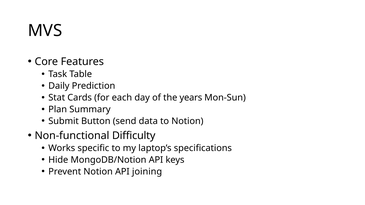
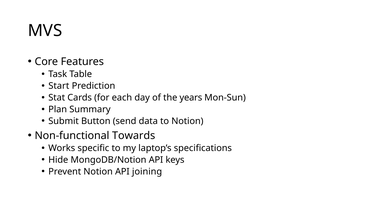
Daily: Daily -> Start
Difficulty: Difficulty -> Towards
